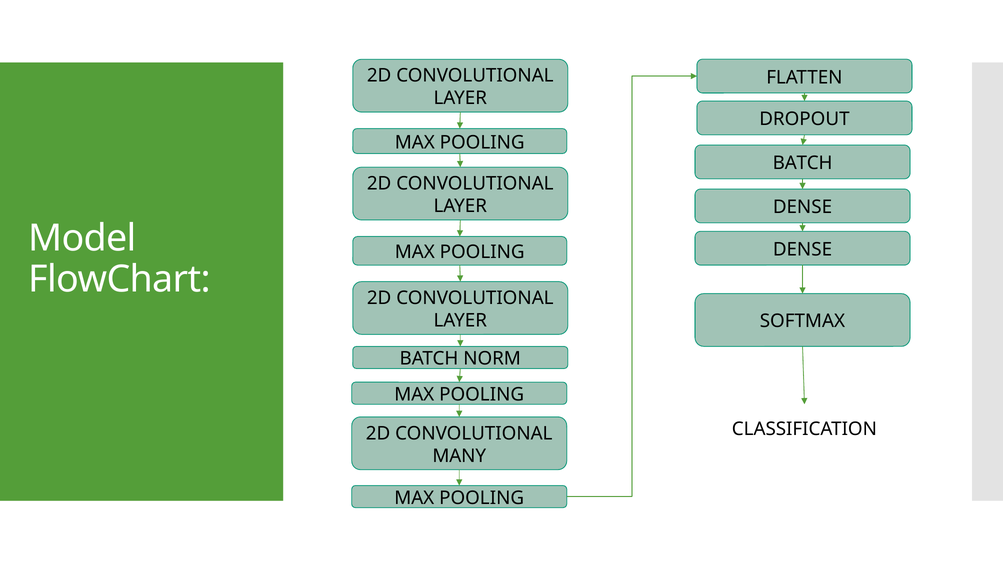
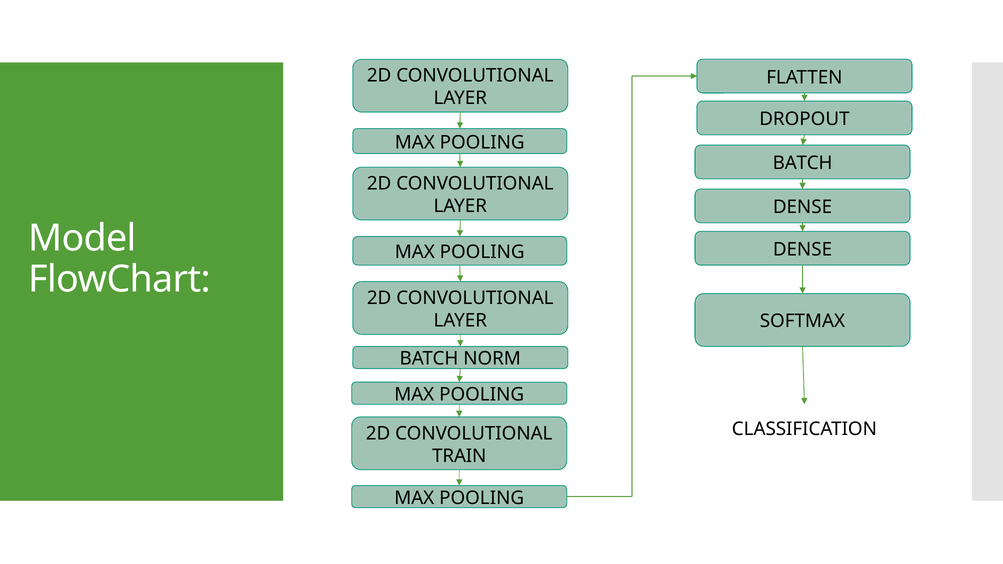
MANY: MANY -> TRAIN
